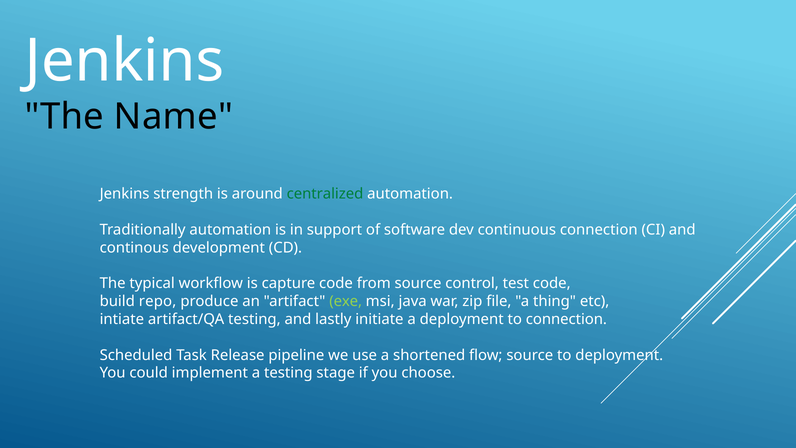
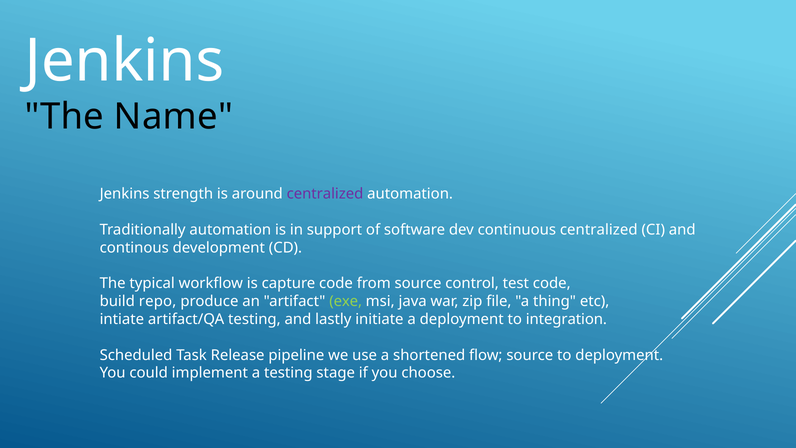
centralized at (325, 194) colour: green -> purple
continuous connection: connection -> centralized
to connection: connection -> integration
